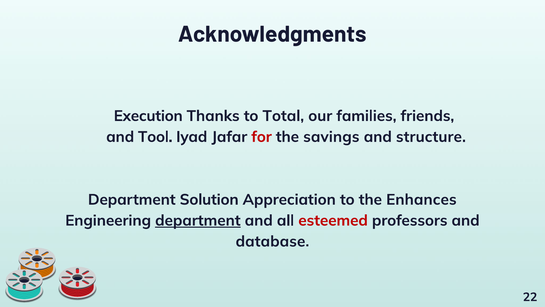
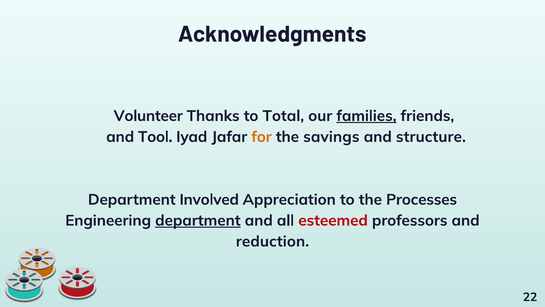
Execution: Execution -> Volunteer
families underline: none -> present
for colour: red -> orange
Solution: Solution -> Involved
Enhances: Enhances -> Processes
database: database -> reduction
